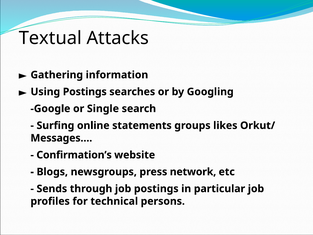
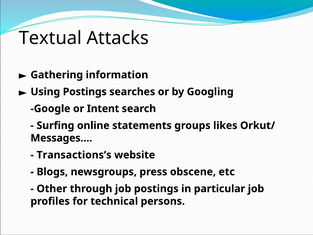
Single: Single -> Intent
Confirmation’s: Confirmation’s -> Transactions’s
network: network -> obscene
Sends: Sends -> Other
